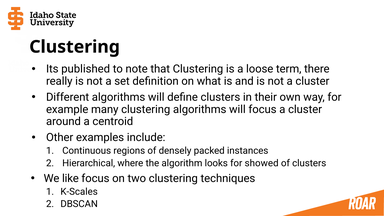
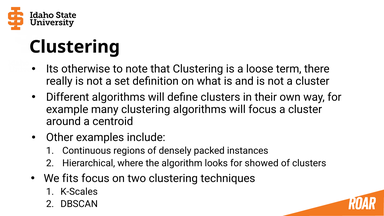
published: published -> otherwise
like: like -> fits
